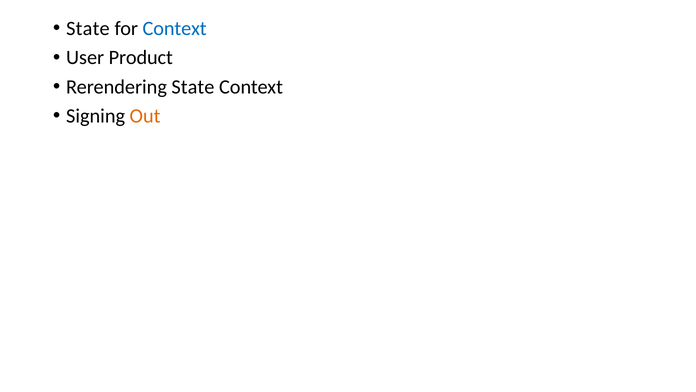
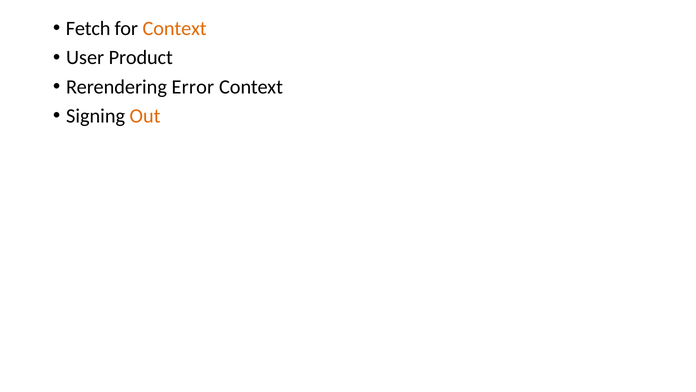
State at (88, 28): State -> Fetch
Context at (175, 28) colour: blue -> orange
Rerendering State: State -> Error
